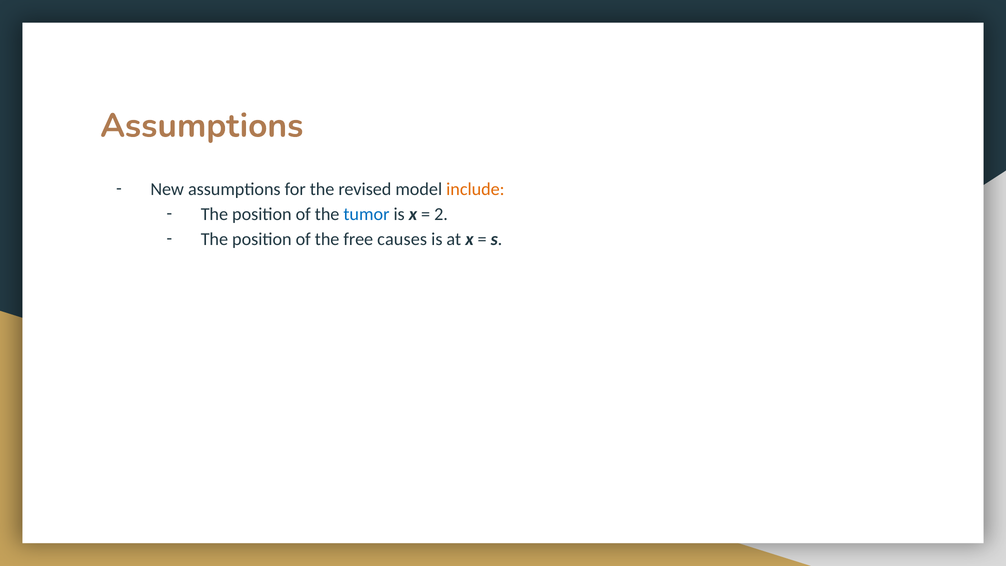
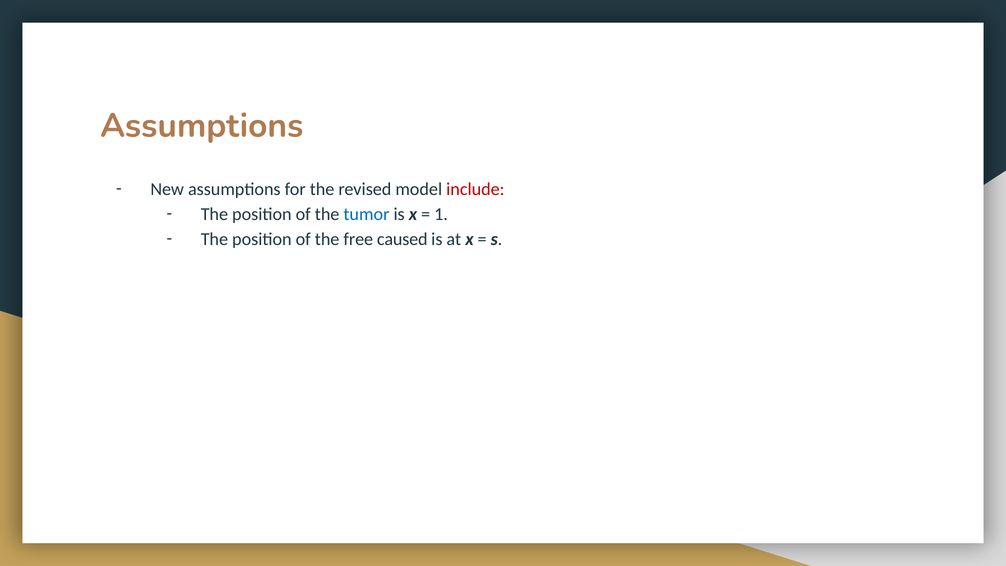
include colour: orange -> red
2: 2 -> 1
causes: causes -> caused
